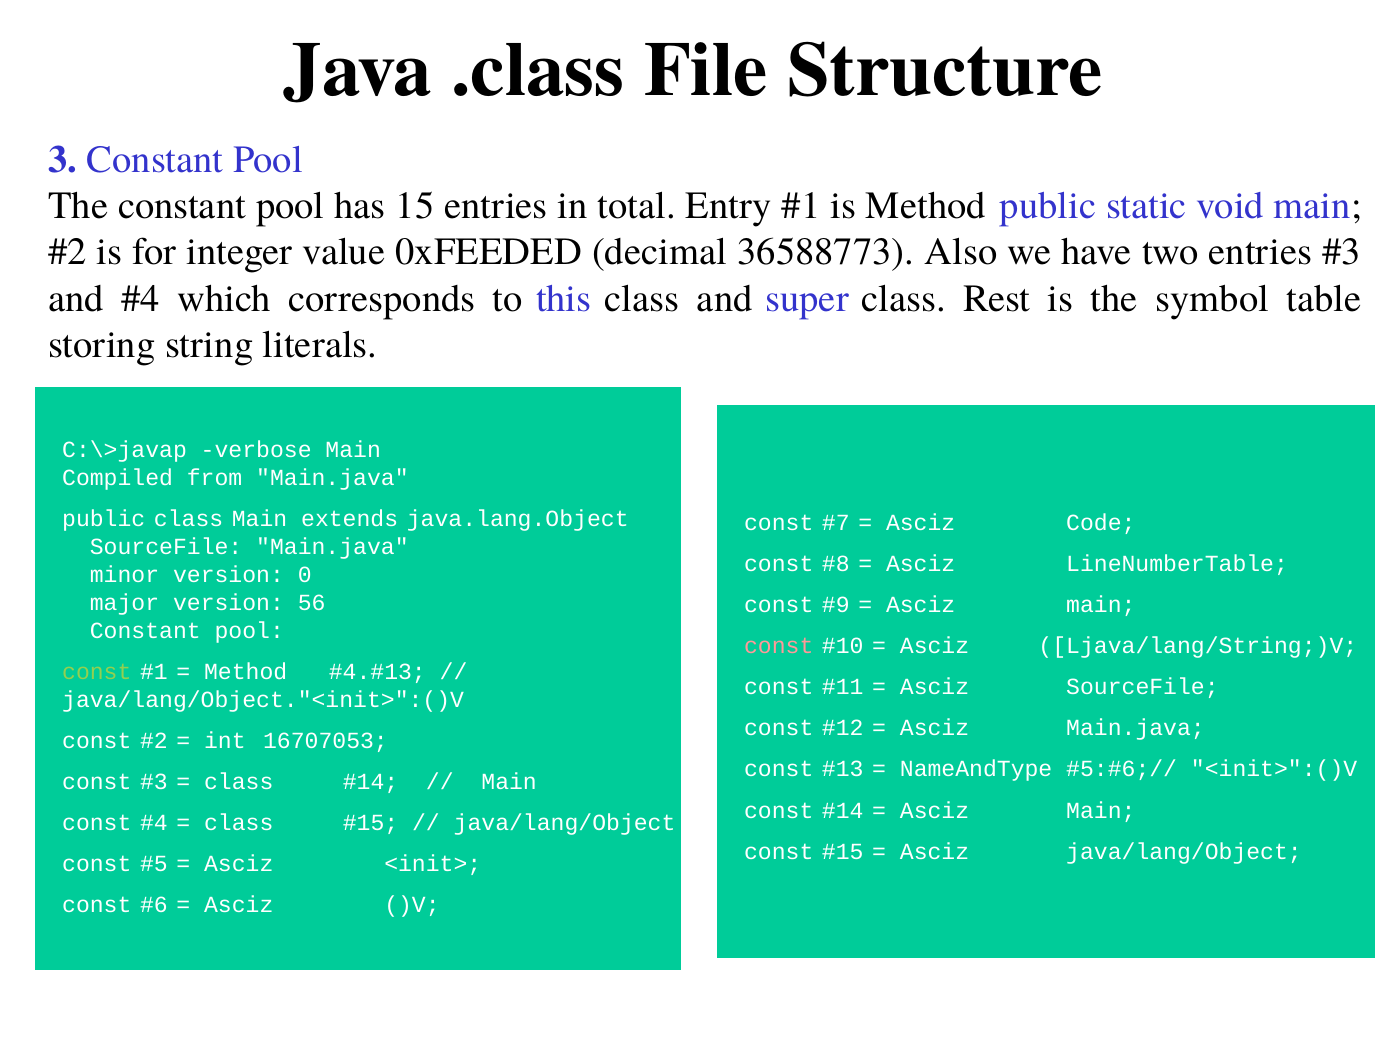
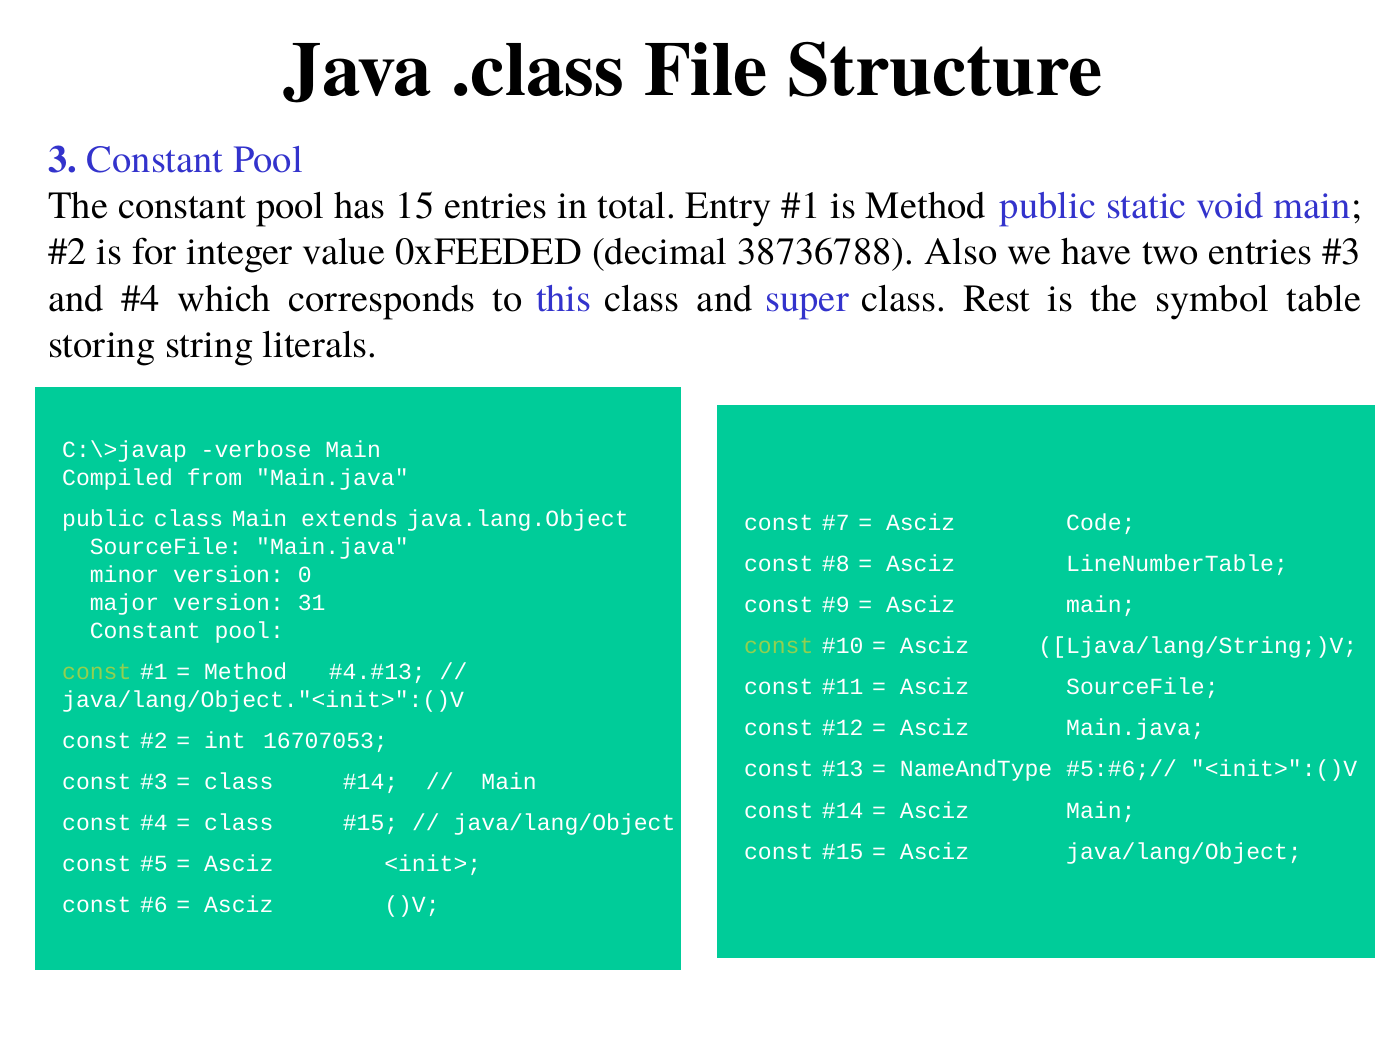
36588773: 36588773 -> 38736788
56: 56 -> 31
const at (779, 646) colour: pink -> light green
